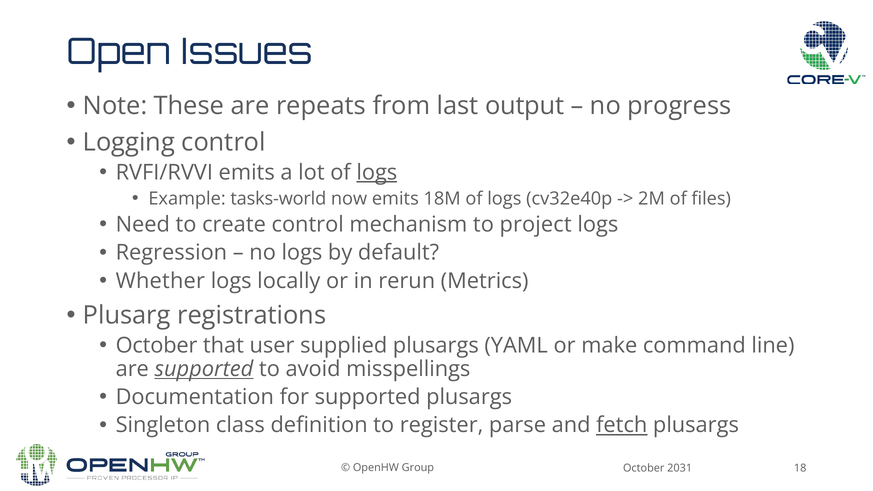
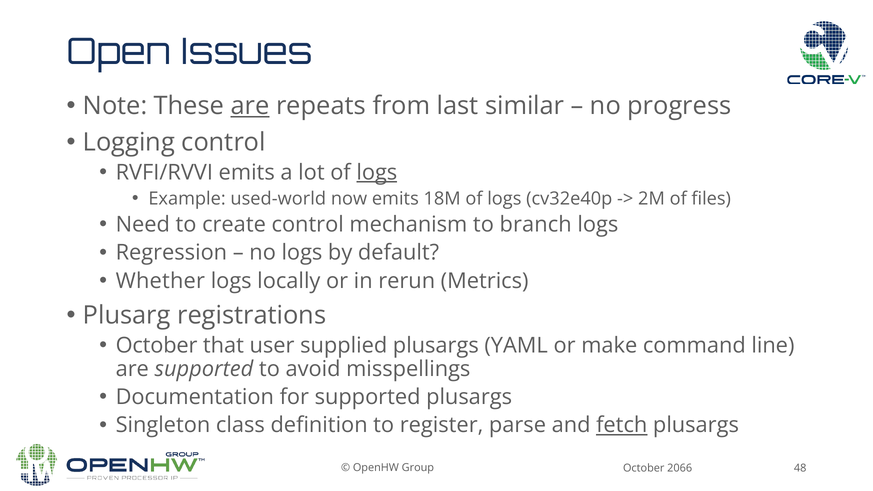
are at (250, 106) underline: none -> present
output: output -> similar
tasks-world: tasks-world -> used-world
project: project -> branch
supported at (204, 369) underline: present -> none
18: 18 -> 48
2031: 2031 -> 2066
